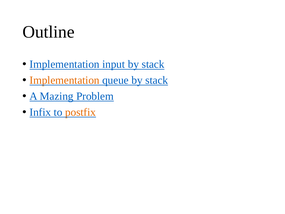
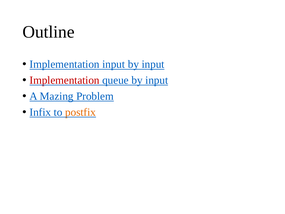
stack at (153, 64): stack -> input
Implementation at (65, 80) colour: orange -> red
queue by stack: stack -> input
